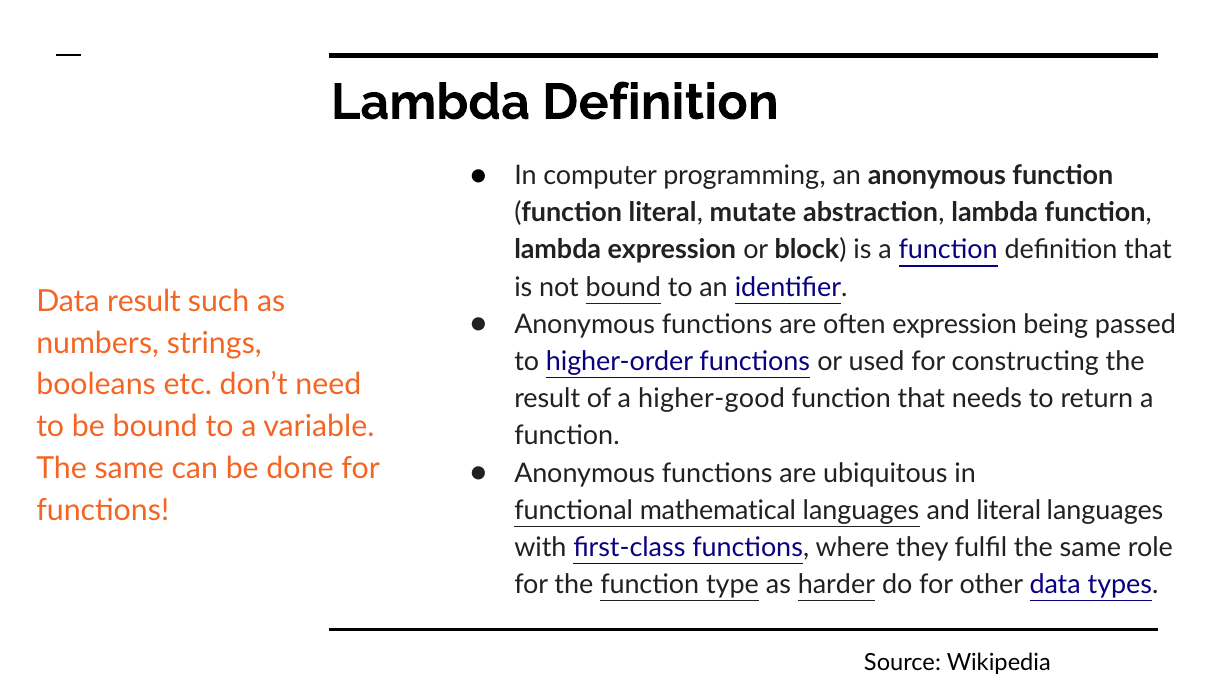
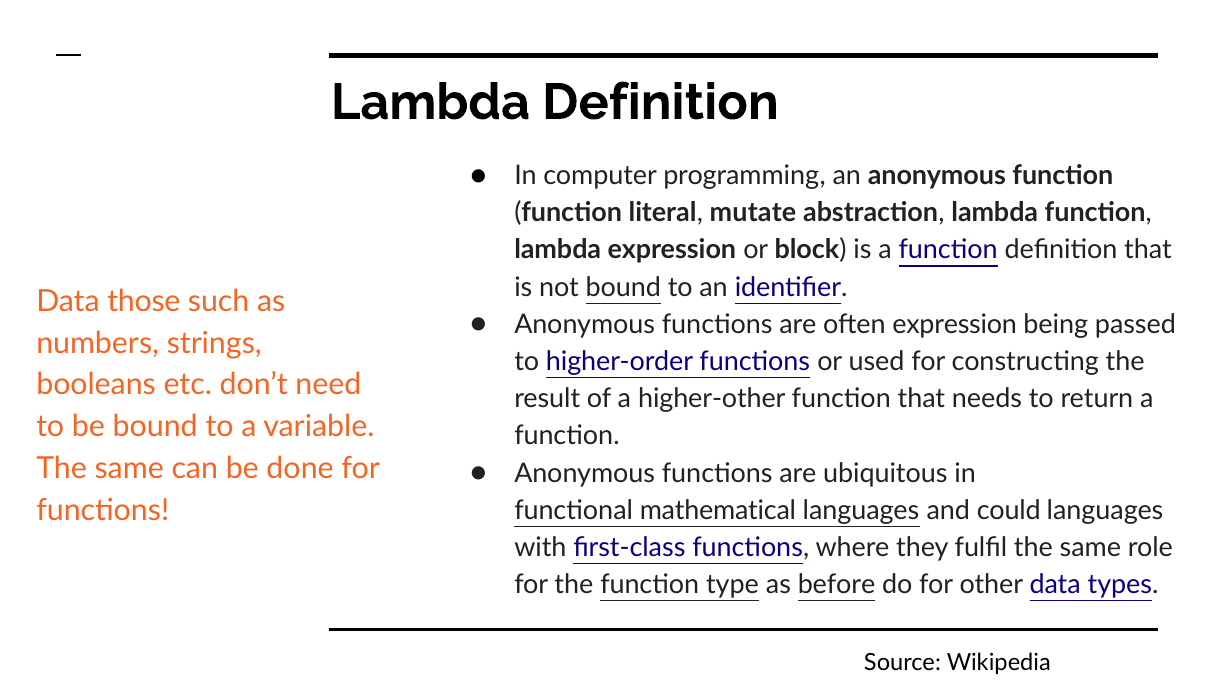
Data result: result -> those
higher-good: higher-good -> higher-other
and literal: literal -> could
harder: harder -> before
